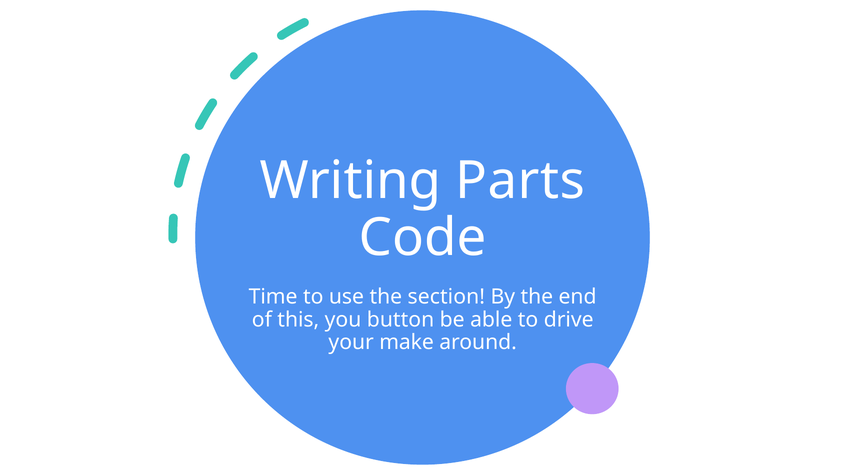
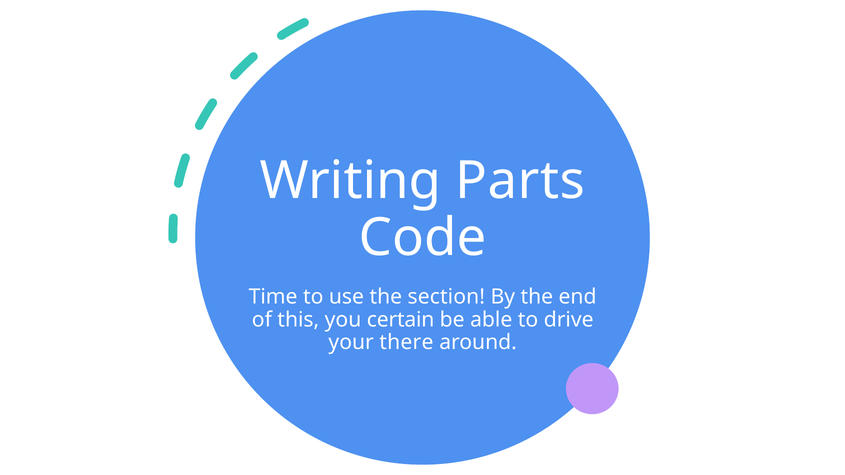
button: button -> certain
make: make -> there
